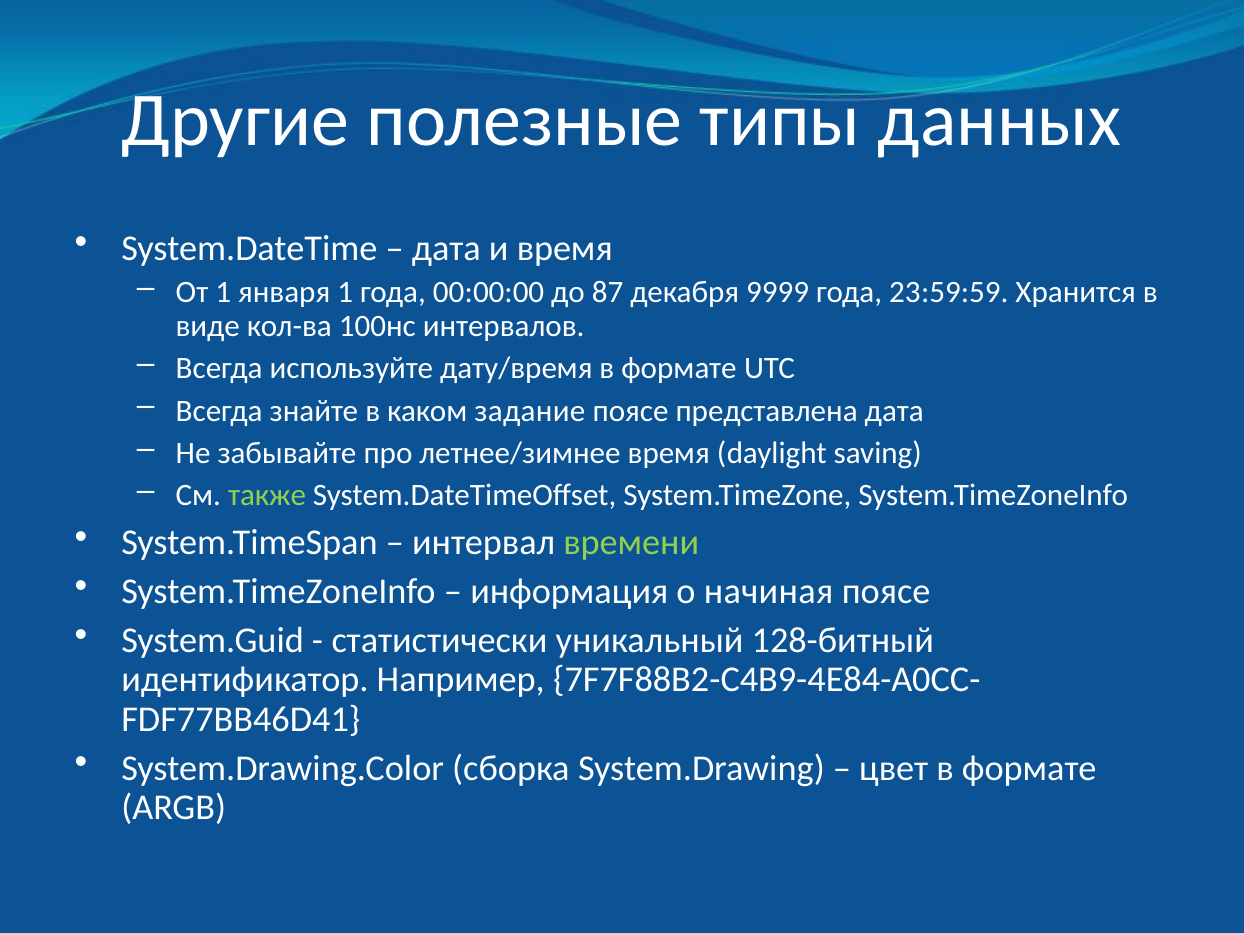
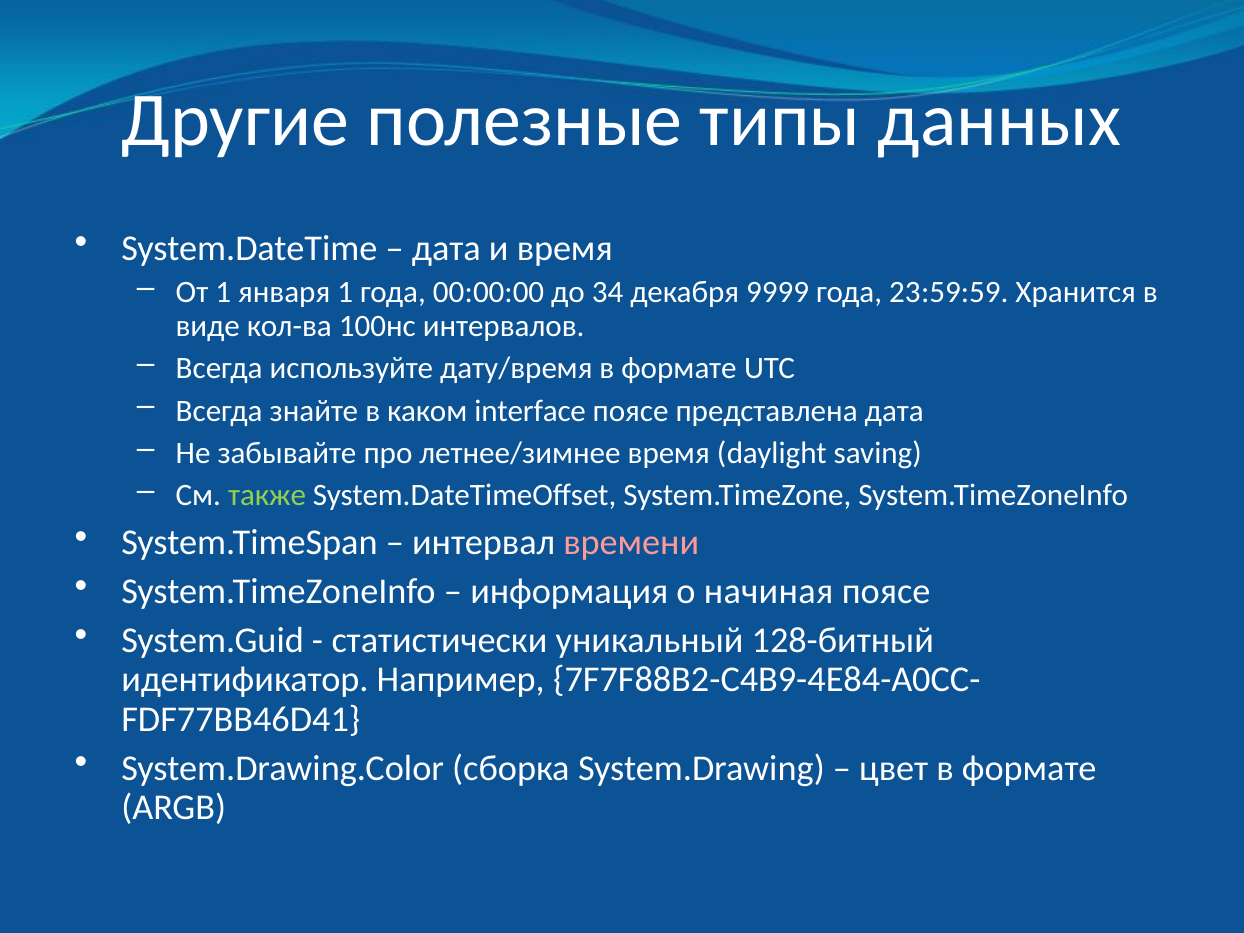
87: 87 -> 34
задание: задание -> interface
времени colour: light green -> pink
